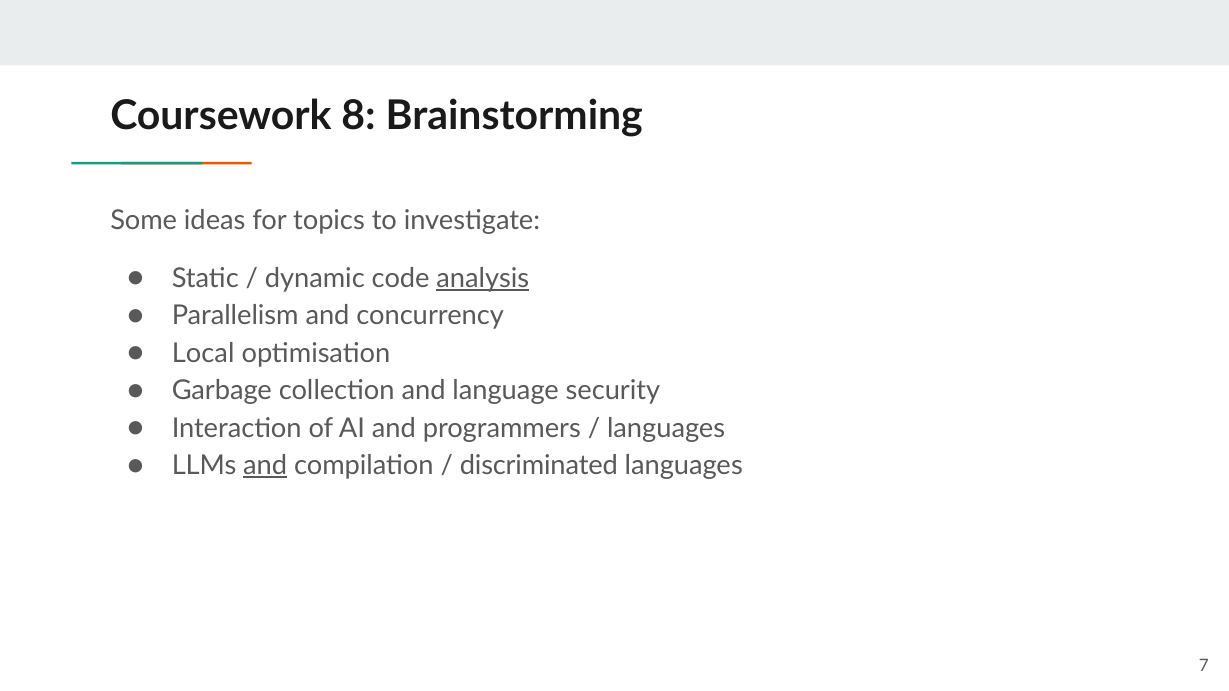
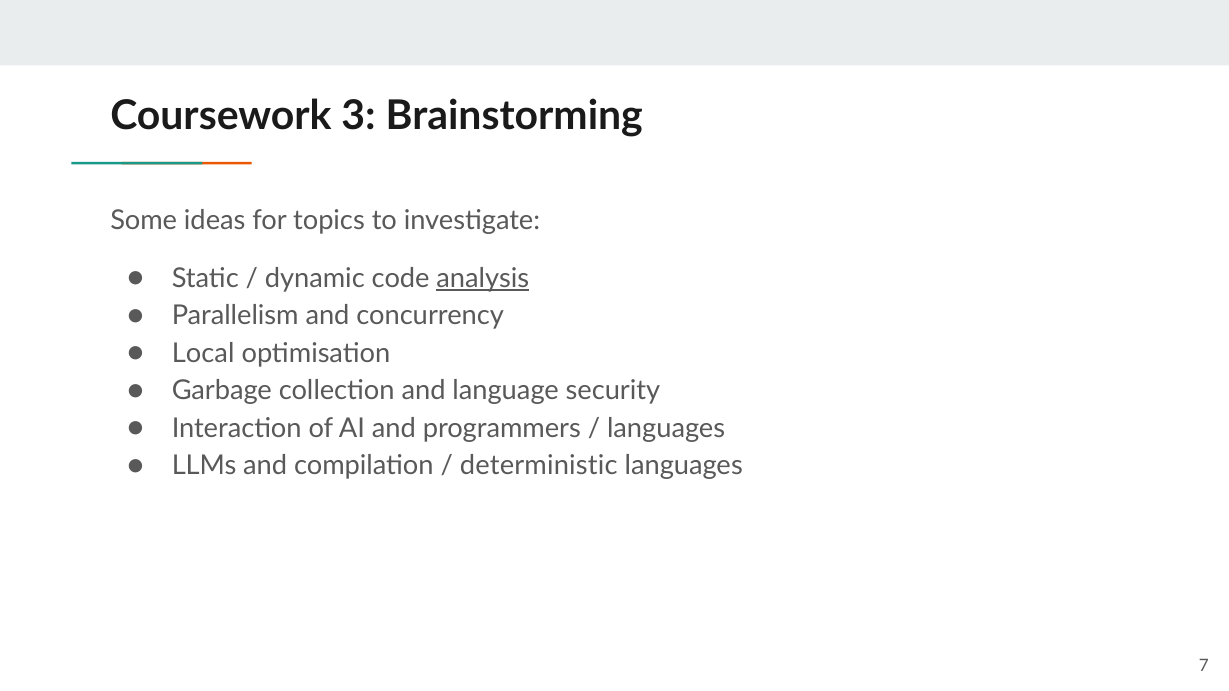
8: 8 -> 3
and at (265, 466) underline: present -> none
discriminated: discriminated -> deterministic
